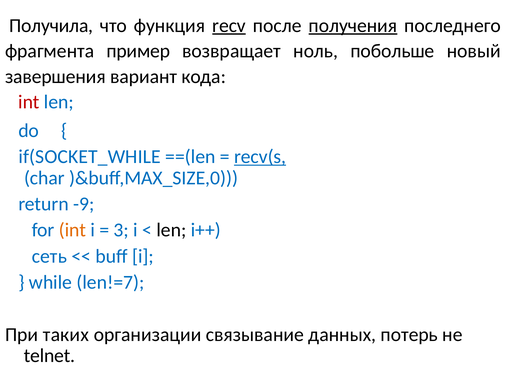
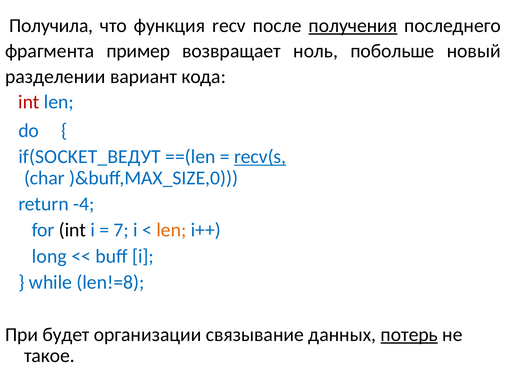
recv underline: present -> none
завершения: завершения -> разделении
if(SOCKET_WHILE: if(SOCKET_WHILE -> if(SOCKET_ВЕДУТ
-9: -9 -> -4
int at (72, 230) colour: orange -> black
3: 3 -> 7
len at (171, 230) colour: black -> orange
сеть: сеть -> long
len!=7: len!=7 -> len!=8
таких: таких -> будет
потерь underline: none -> present
telnet: telnet -> такое
